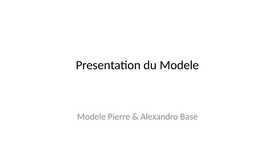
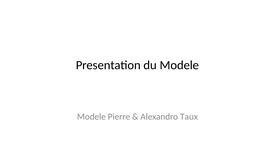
Base: Base -> Taux
